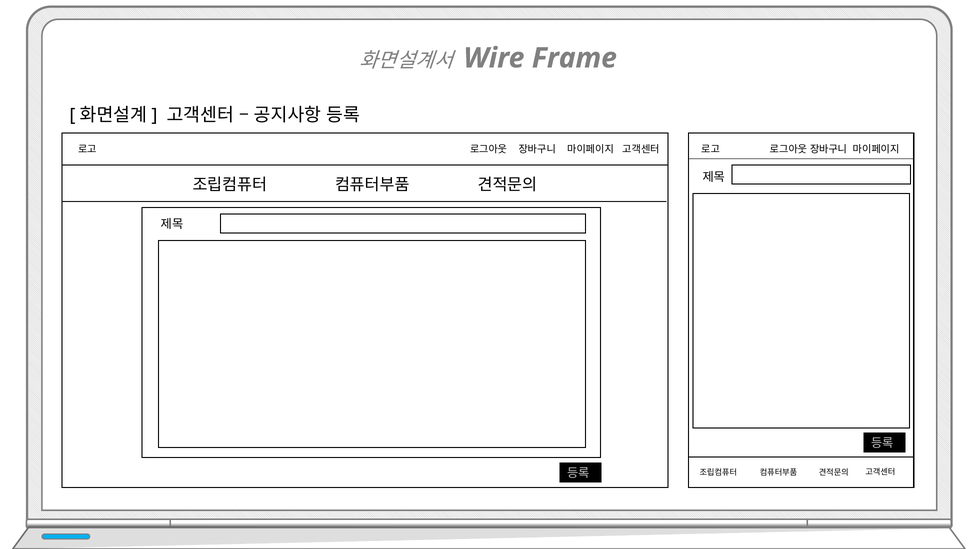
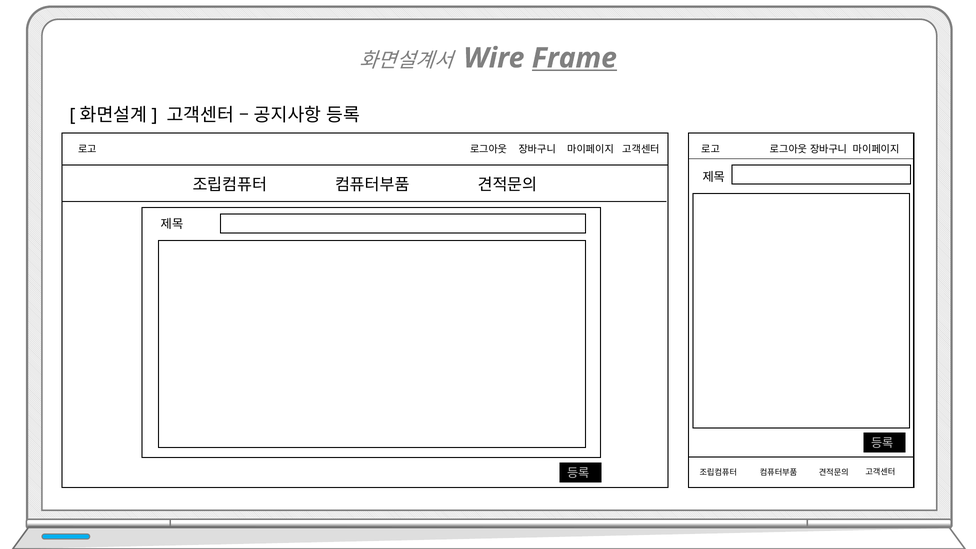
Frame underline: none -> present
